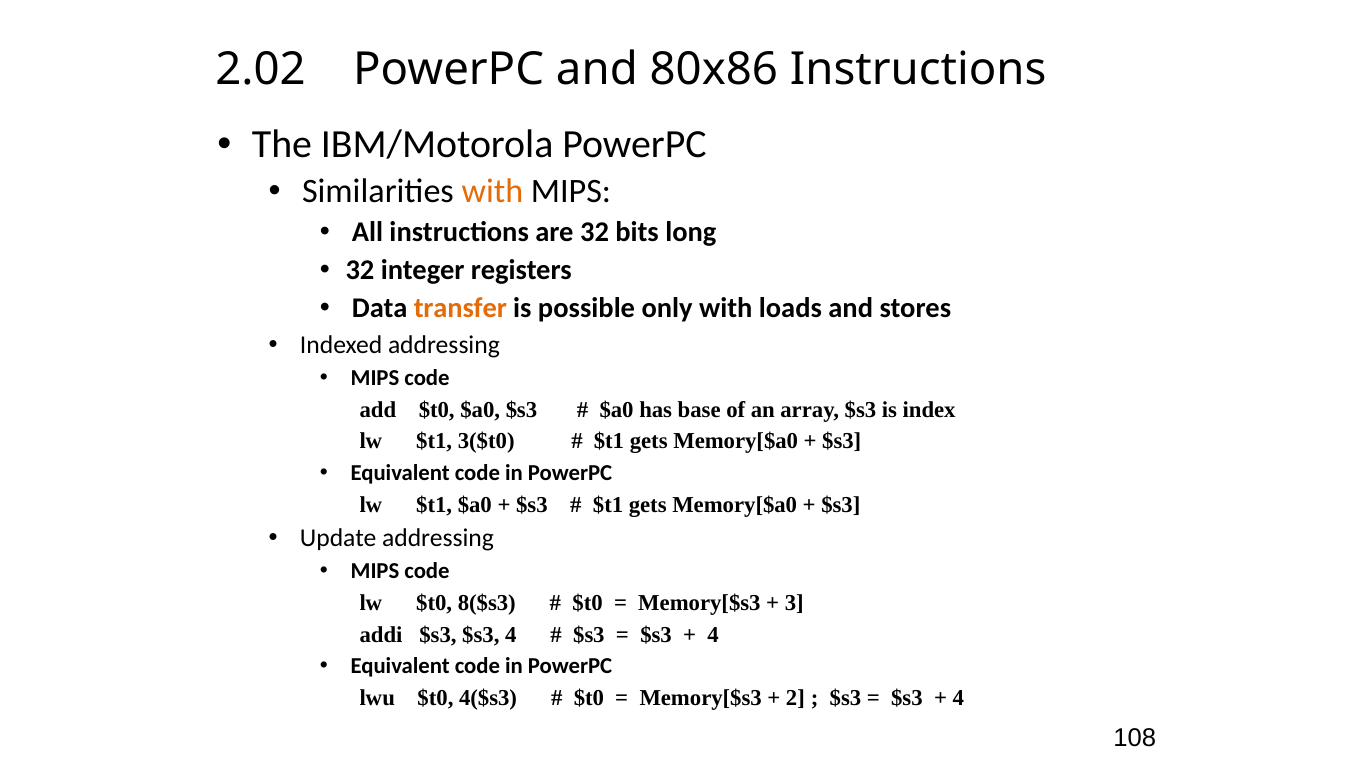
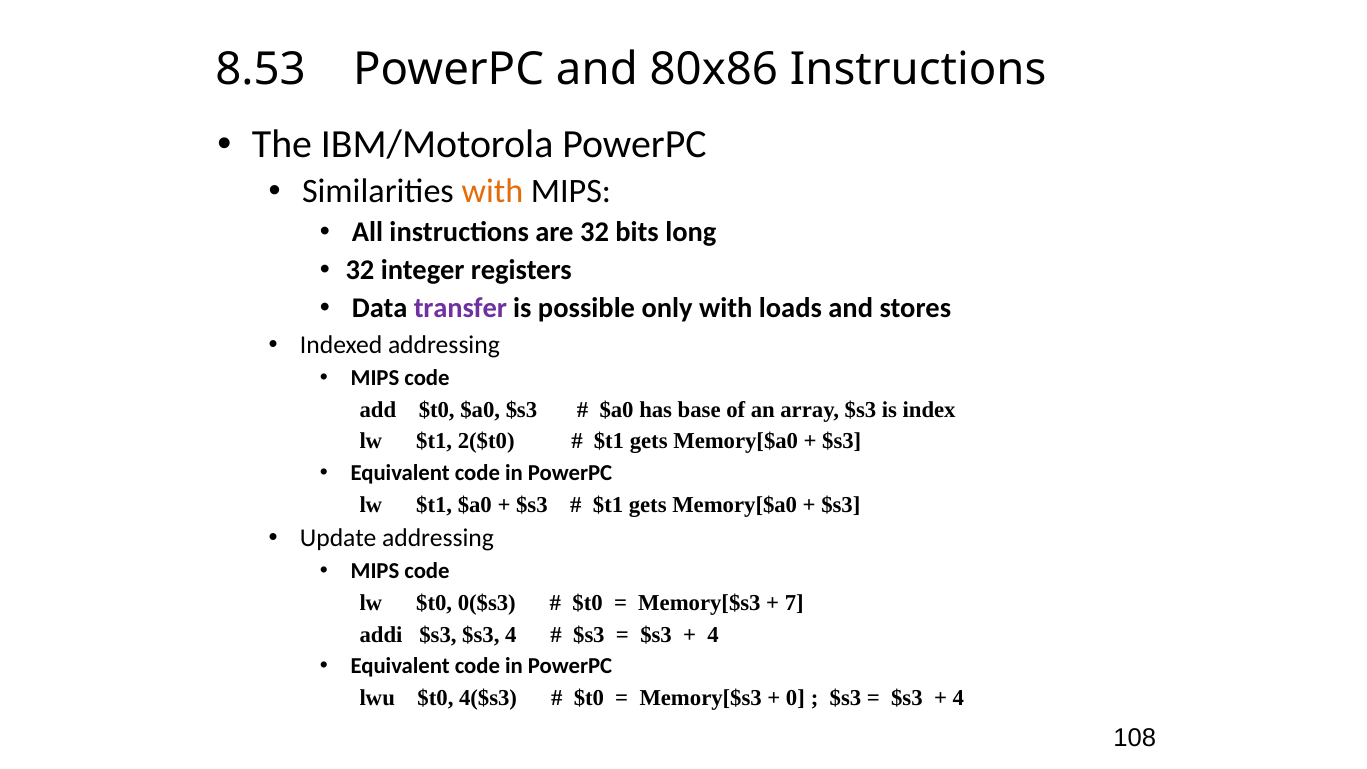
2.02: 2.02 -> 8.53
transfer colour: orange -> purple
3($t0: 3($t0 -> 2($t0
8($s3: 8($s3 -> 0($s3
3: 3 -> 7
2: 2 -> 0
